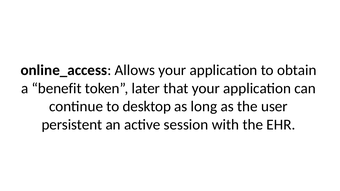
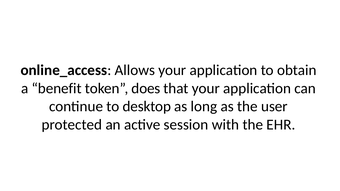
later: later -> does
persistent: persistent -> protected
